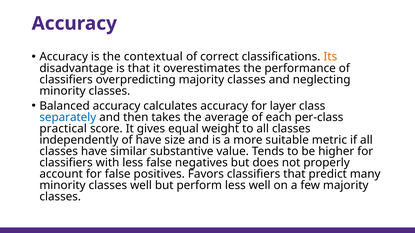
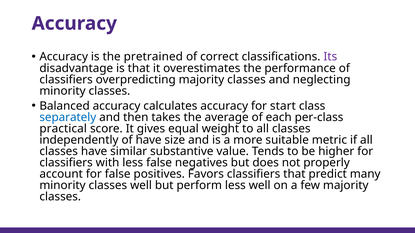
contextual: contextual -> pretrained
Its colour: orange -> purple
layer: layer -> start
